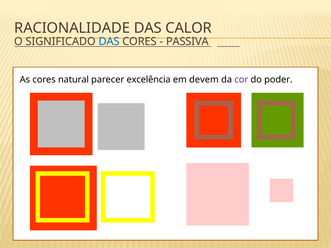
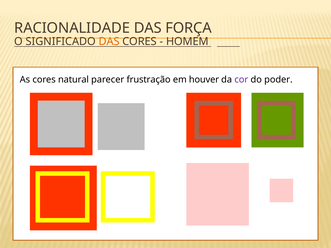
CALOR: CALOR -> FORÇA
DAS at (109, 41) colour: blue -> orange
PASSIVA: PASSIVA -> HOMEM
excelência: excelência -> frustração
devem: devem -> houver
